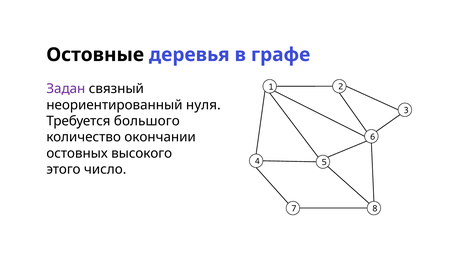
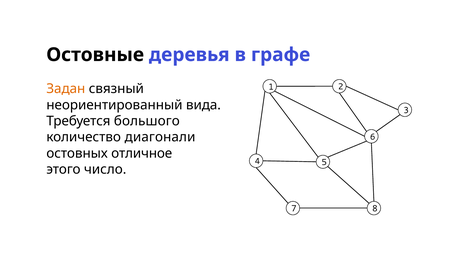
Задан colour: purple -> orange
нуля: нуля -> вида
окончании: окончании -> диагонали
высокого: высокого -> отличное
